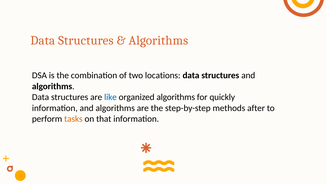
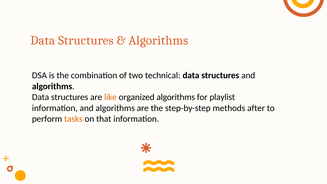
locations: locations -> technical
like colour: blue -> orange
quickly: quickly -> playlist
